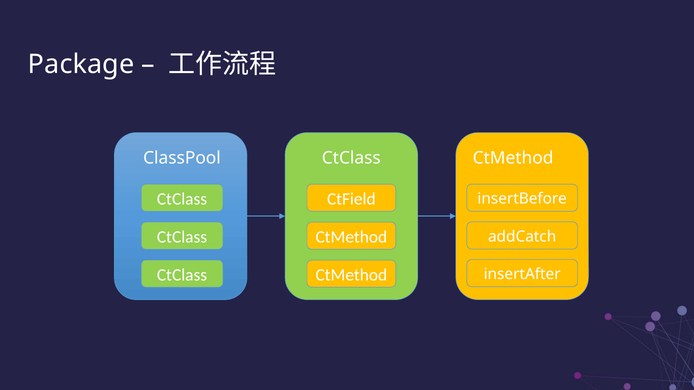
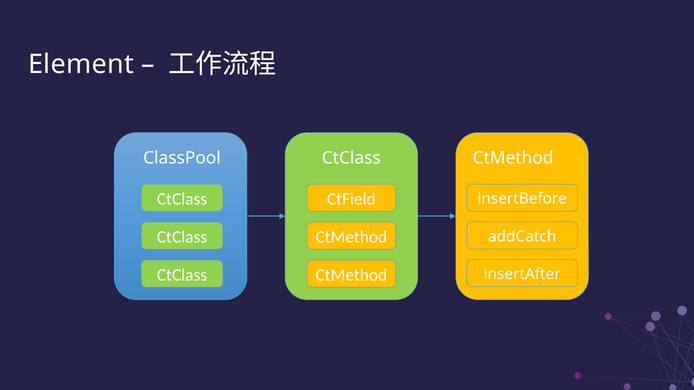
Package: Package -> Element
